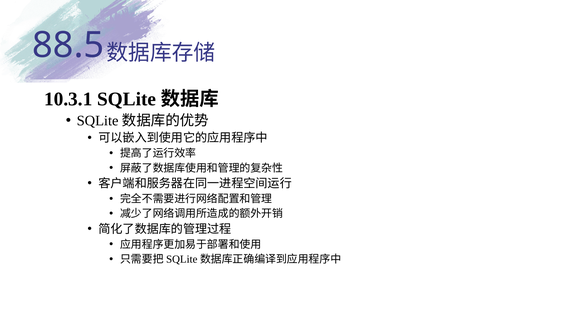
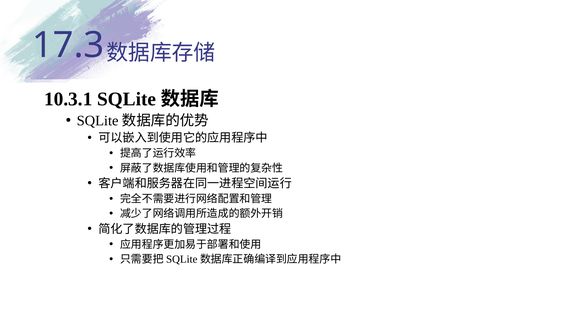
88.5: 88.5 -> 17.3
